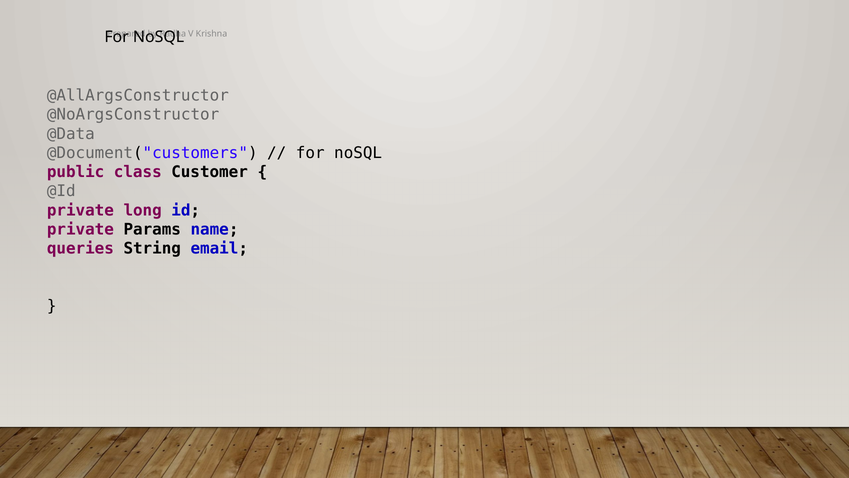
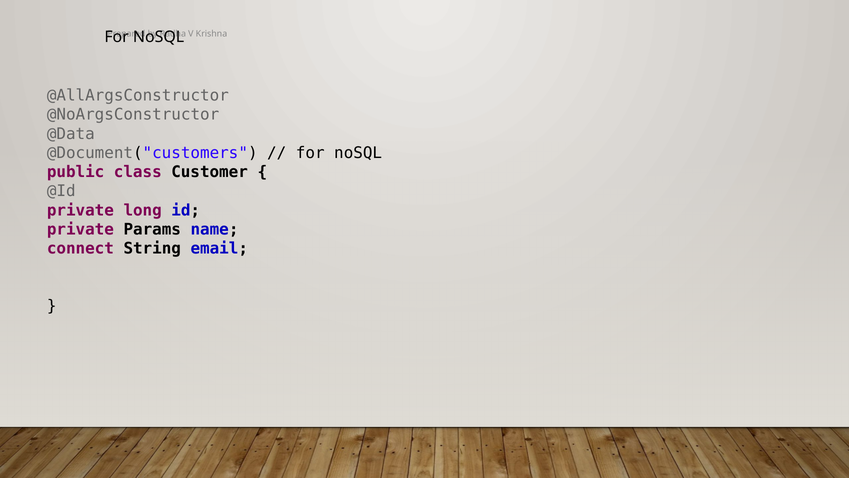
queries: queries -> connect
